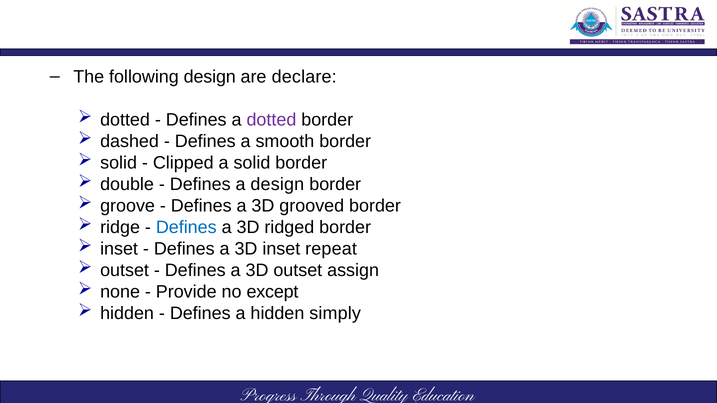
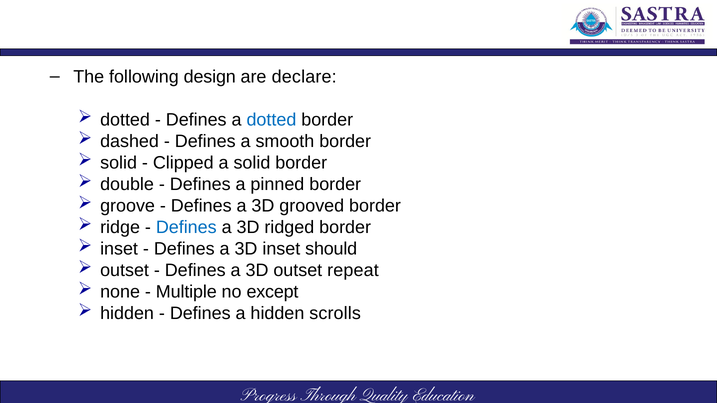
dotted at (271, 120) colour: purple -> blue
a design: design -> pinned
repeat: repeat -> should
assign: assign -> repeat
Provide: Provide -> Multiple
simply: simply -> scrolls
